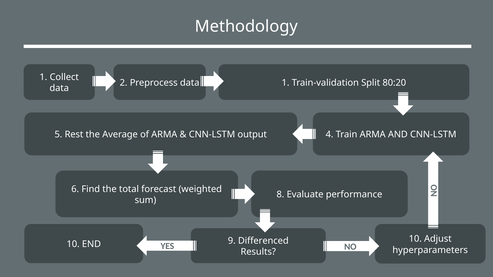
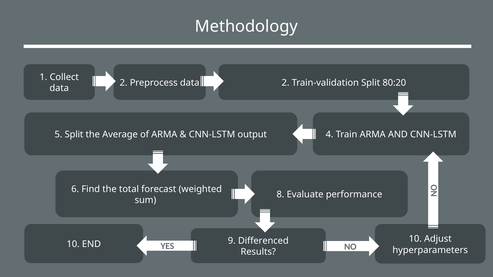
Preprocess data 1: 1 -> 2
5 Rest: Rest -> Split
